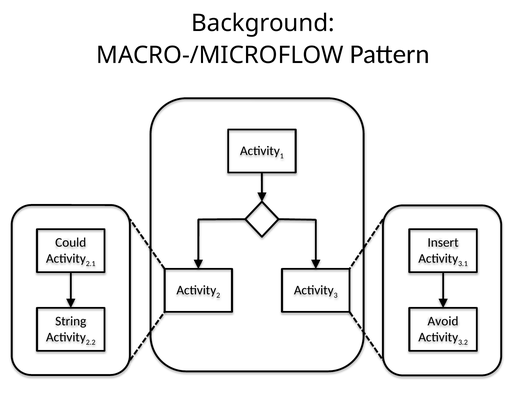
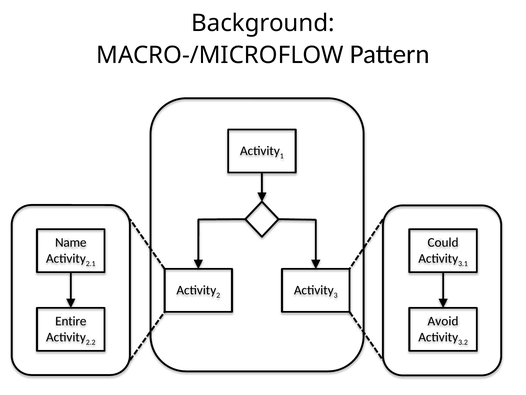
Could: Could -> Name
Insert: Insert -> Could
String: String -> Entire
